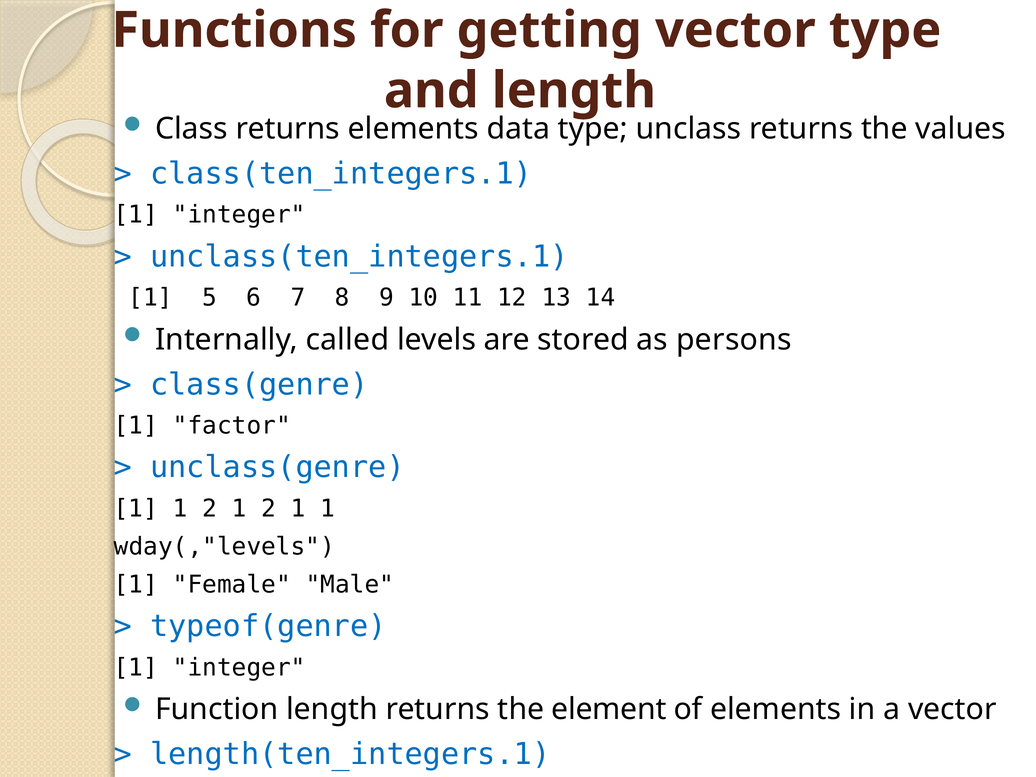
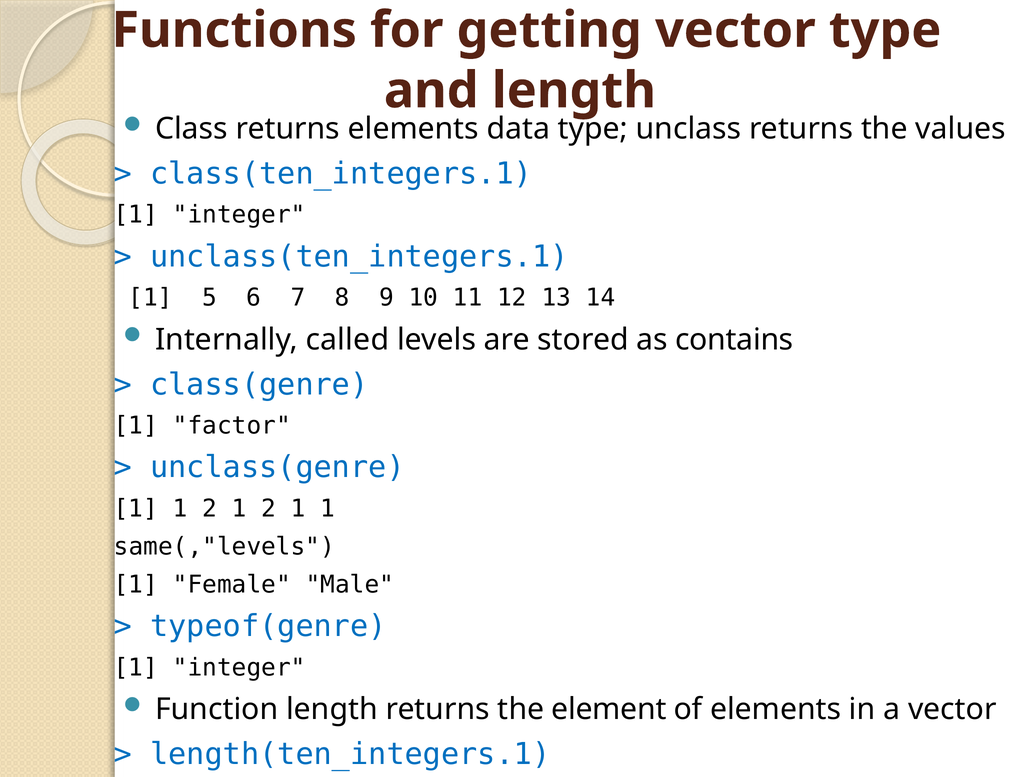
persons: persons -> contains
wday(,"levels: wday(,"levels -> same(,"levels
